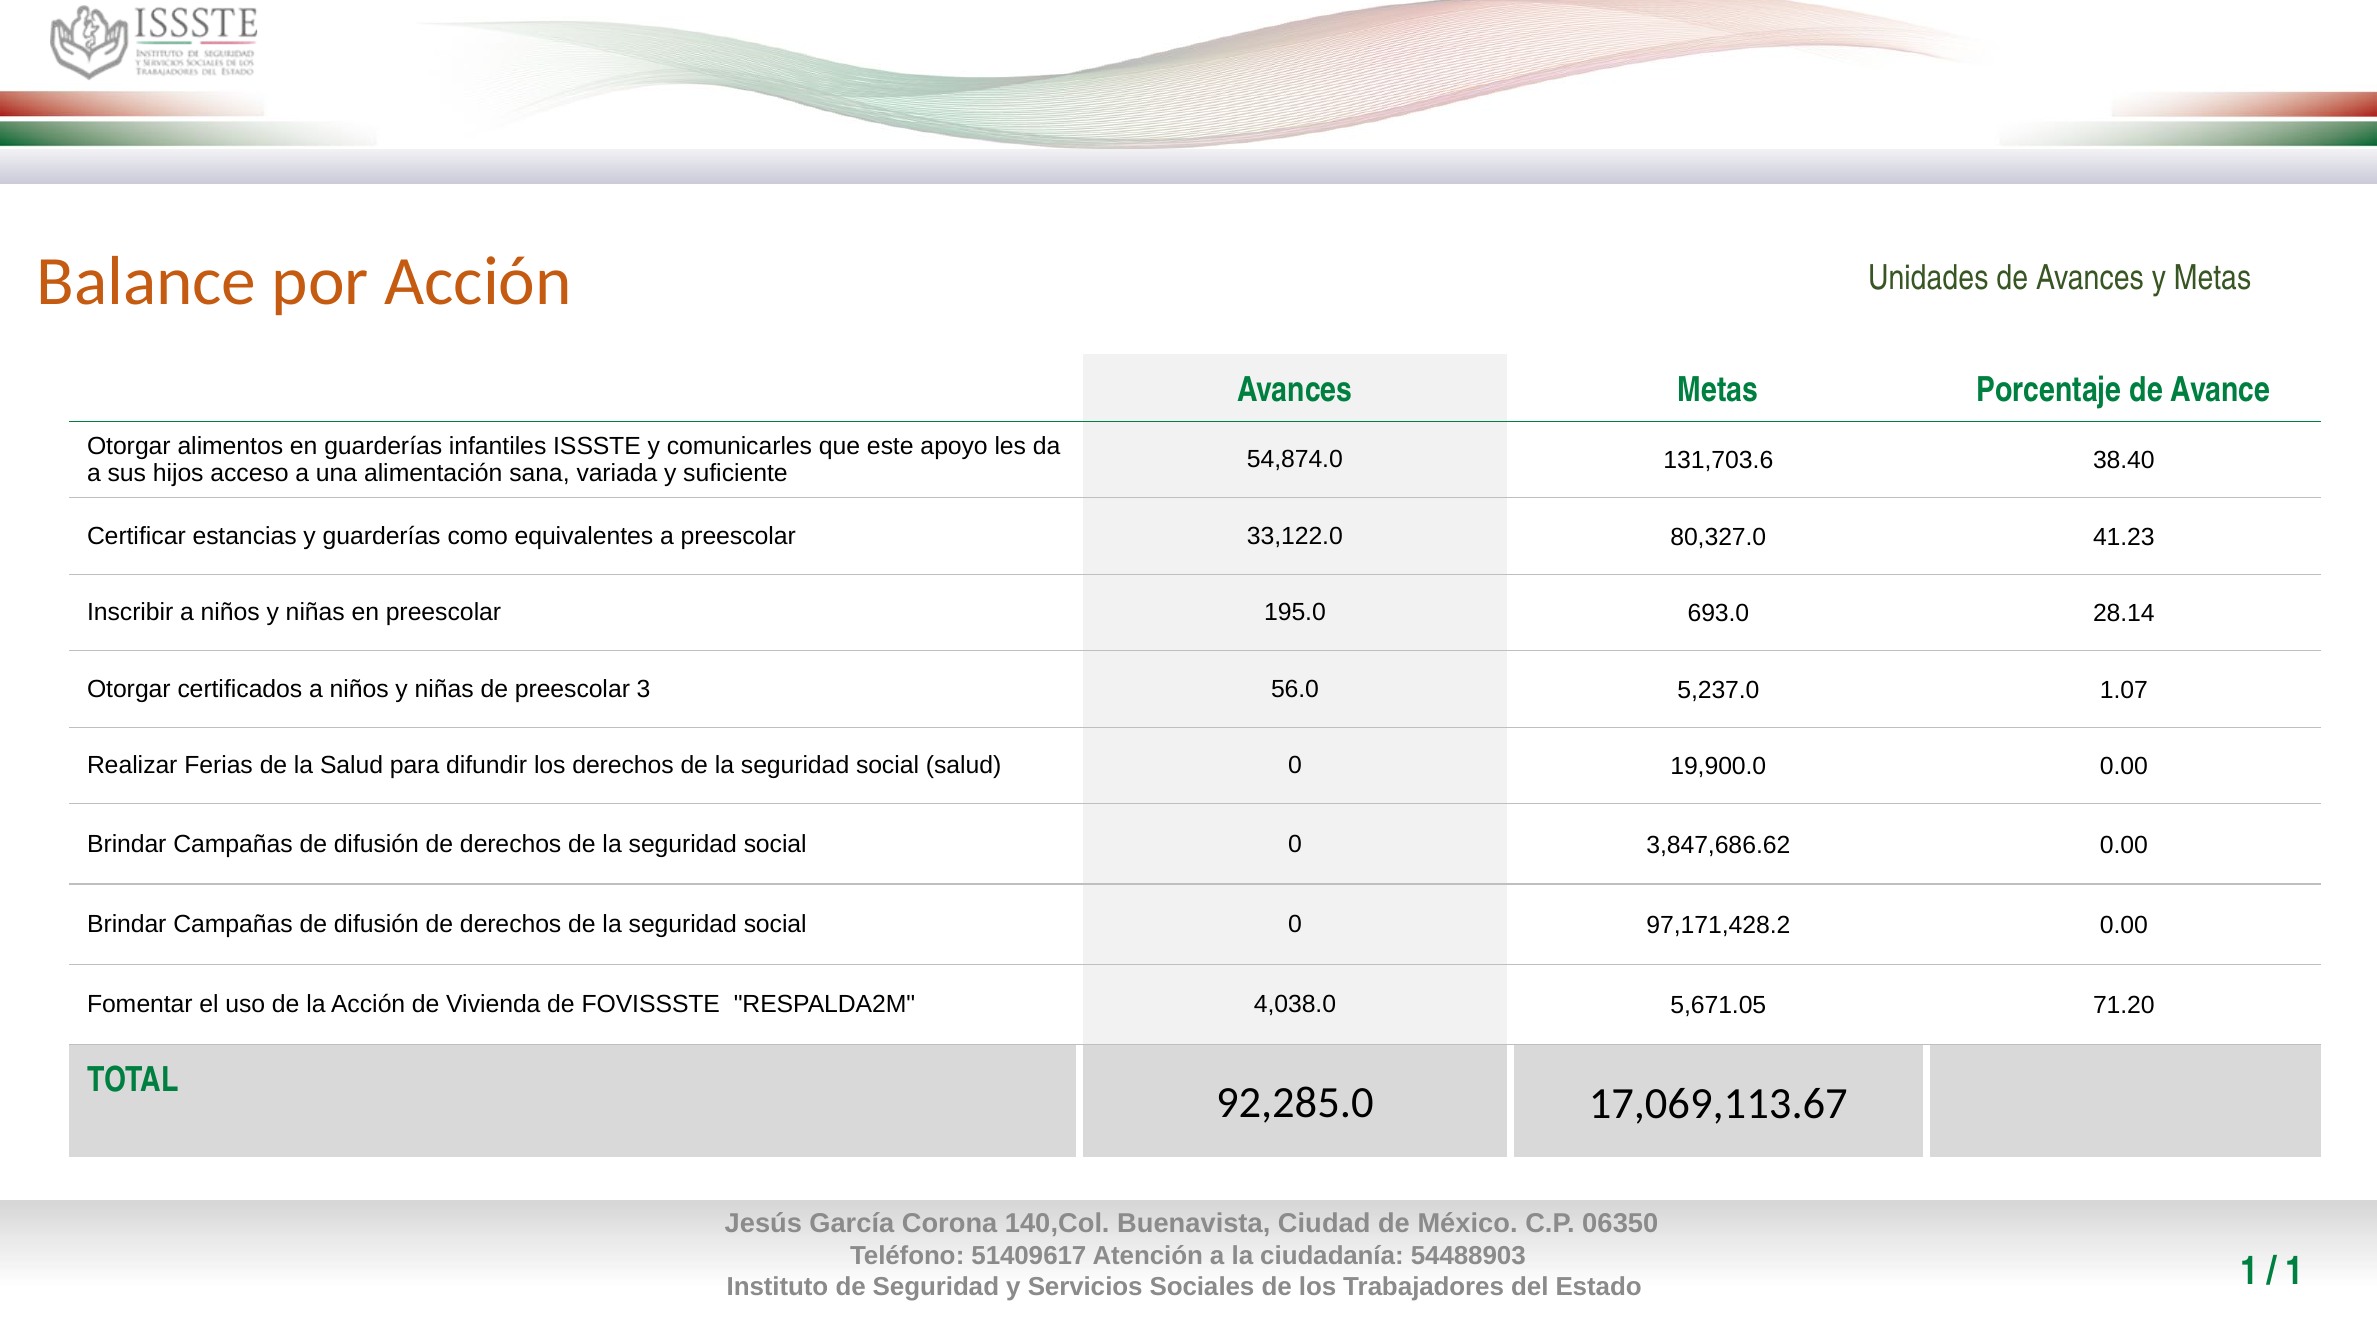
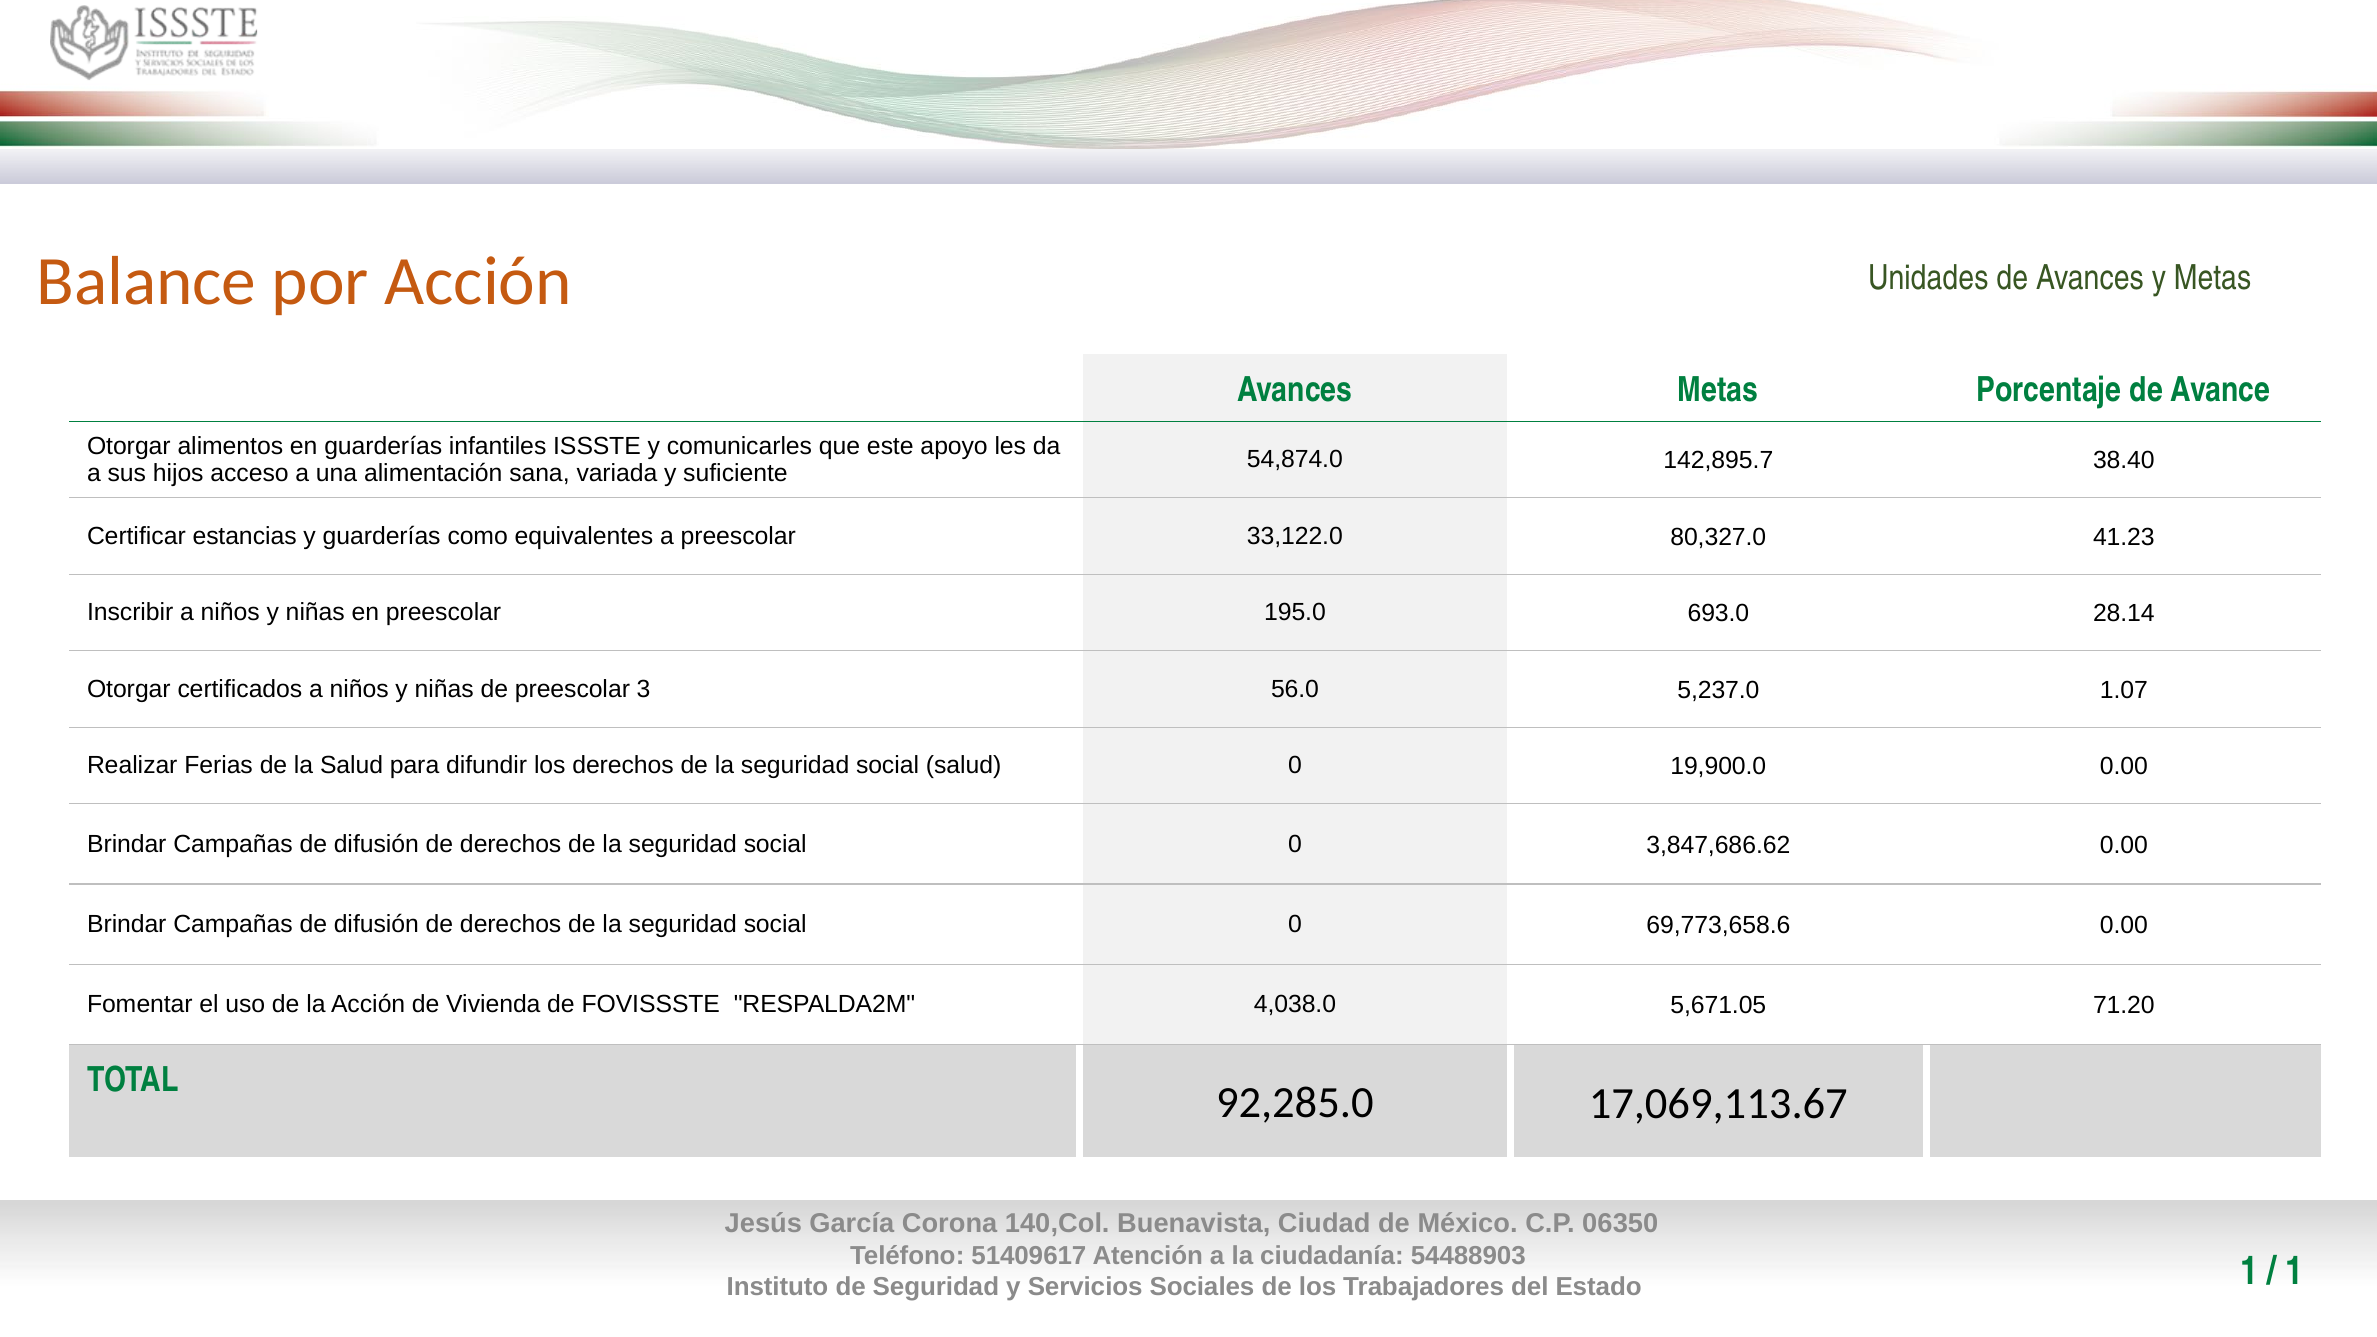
131,703.6: 131,703.6 -> 142,895.7
97,171,428.2: 97,171,428.2 -> 69,773,658.6
